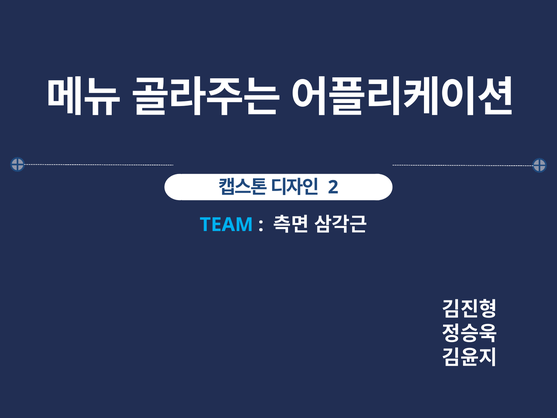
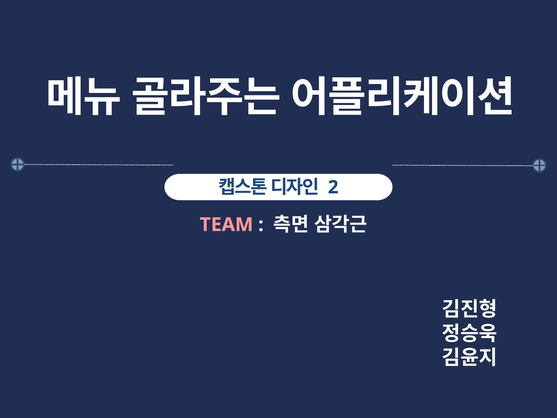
TEAM colour: light blue -> pink
